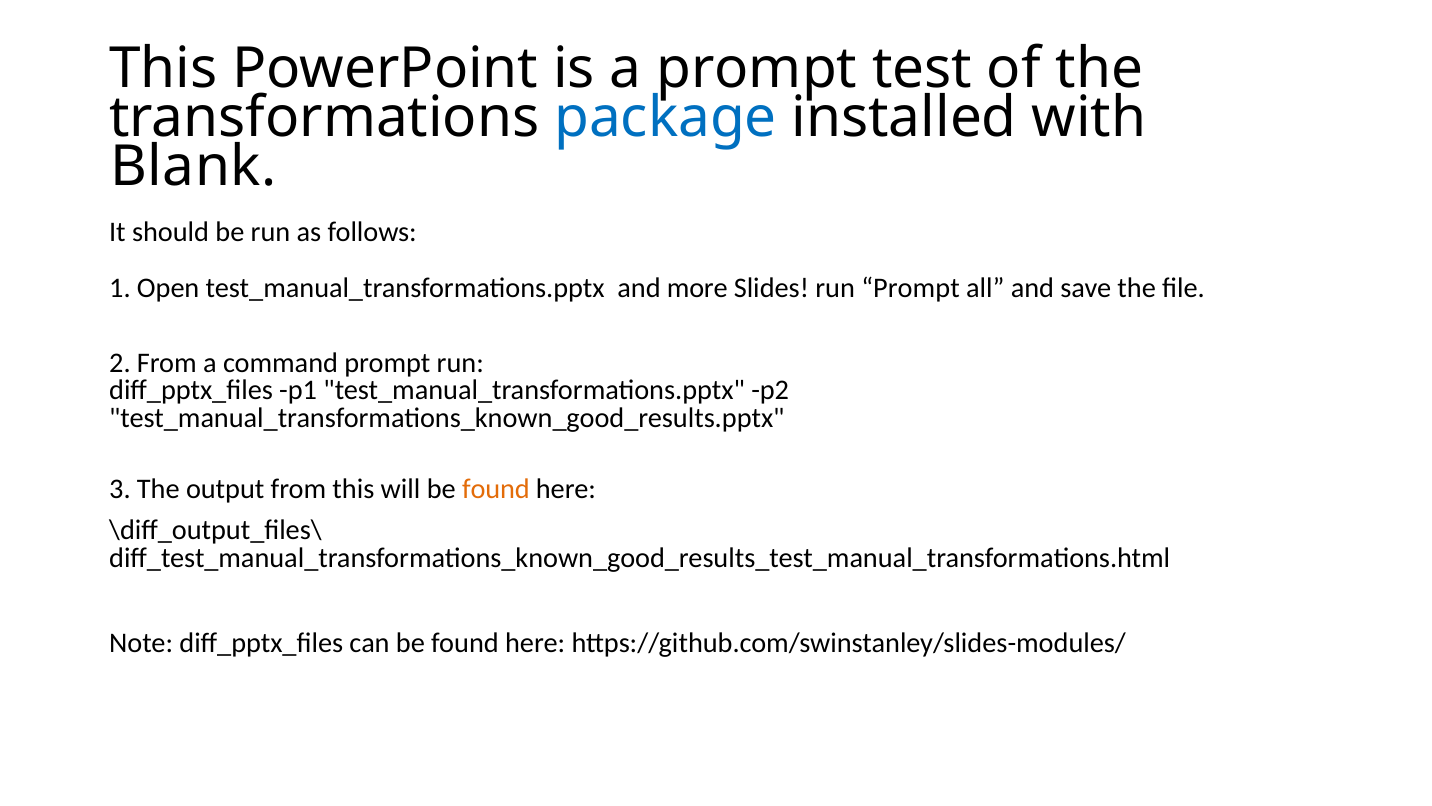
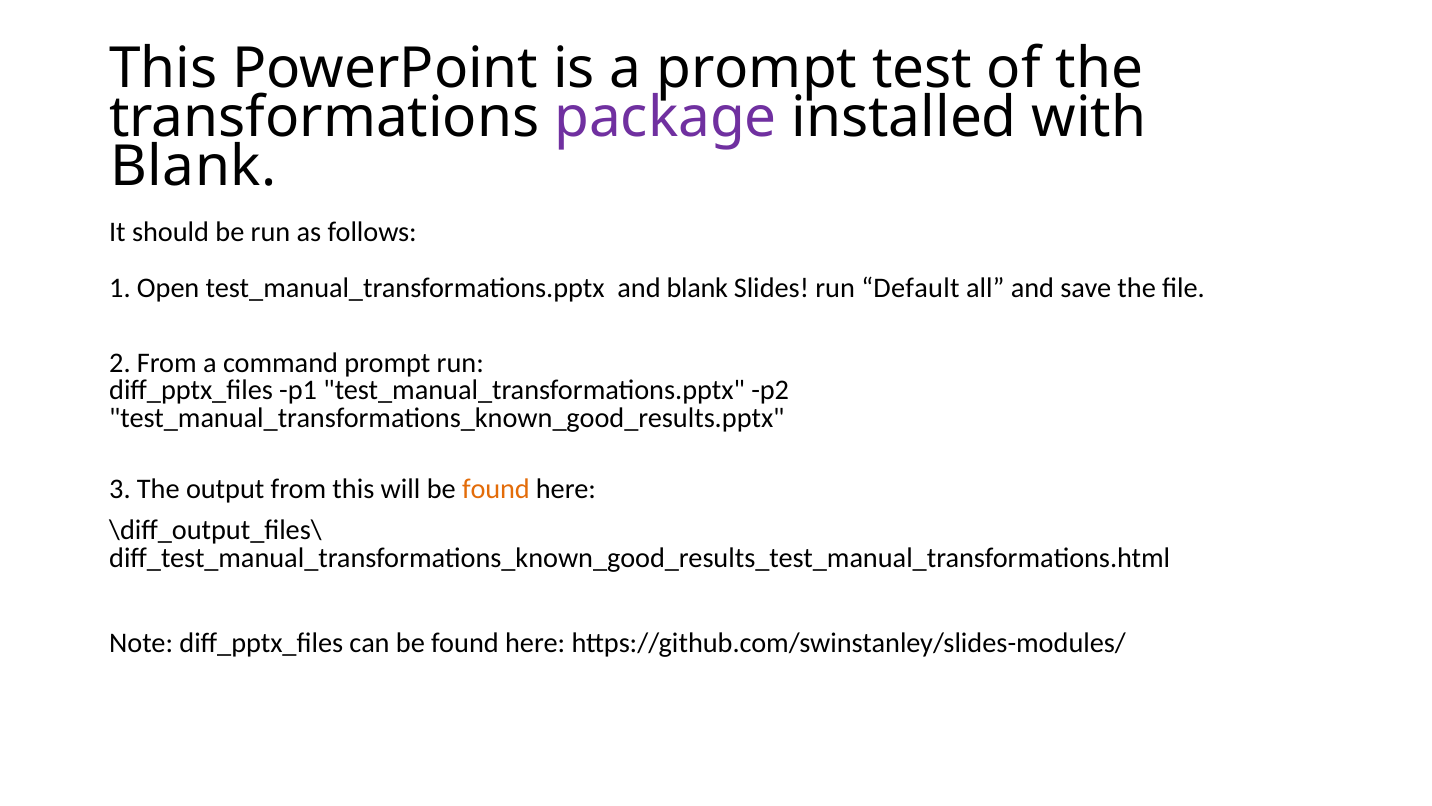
package colour: blue -> purple
and more: more -> blank
run Prompt: Prompt -> Default
